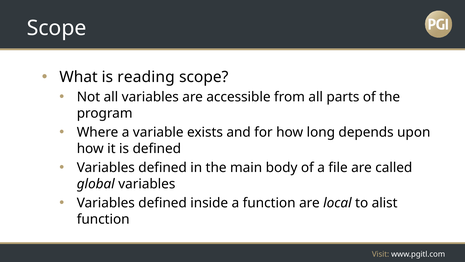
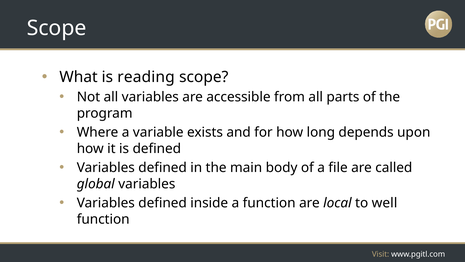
alist: alist -> well
